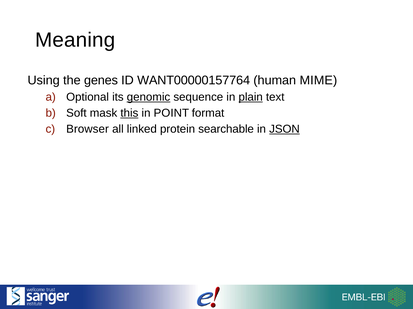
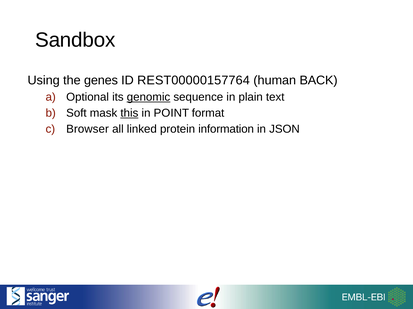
Meaning: Meaning -> Sandbox
WANT00000157764: WANT00000157764 -> REST00000157764
MIME: MIME -> BACK
plain underline: present -> none
searchable: searchable -> information
JSON underline: present -> none
